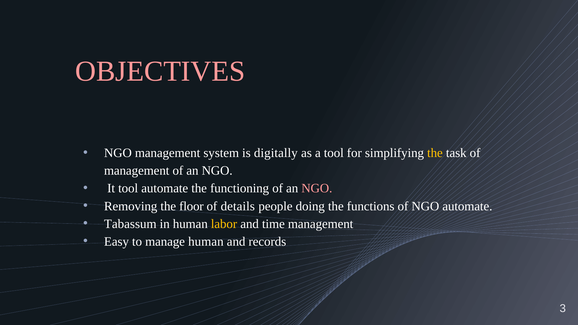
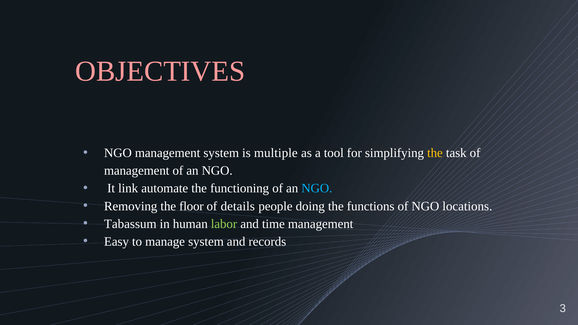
digitally: digitally -> multiple
It tool: tool -> link
NGO at (317, 188) colour: pink -> light blue
NGO automate: automate -> locations
labor colour: yellow -> light green
manage human: human -> system
